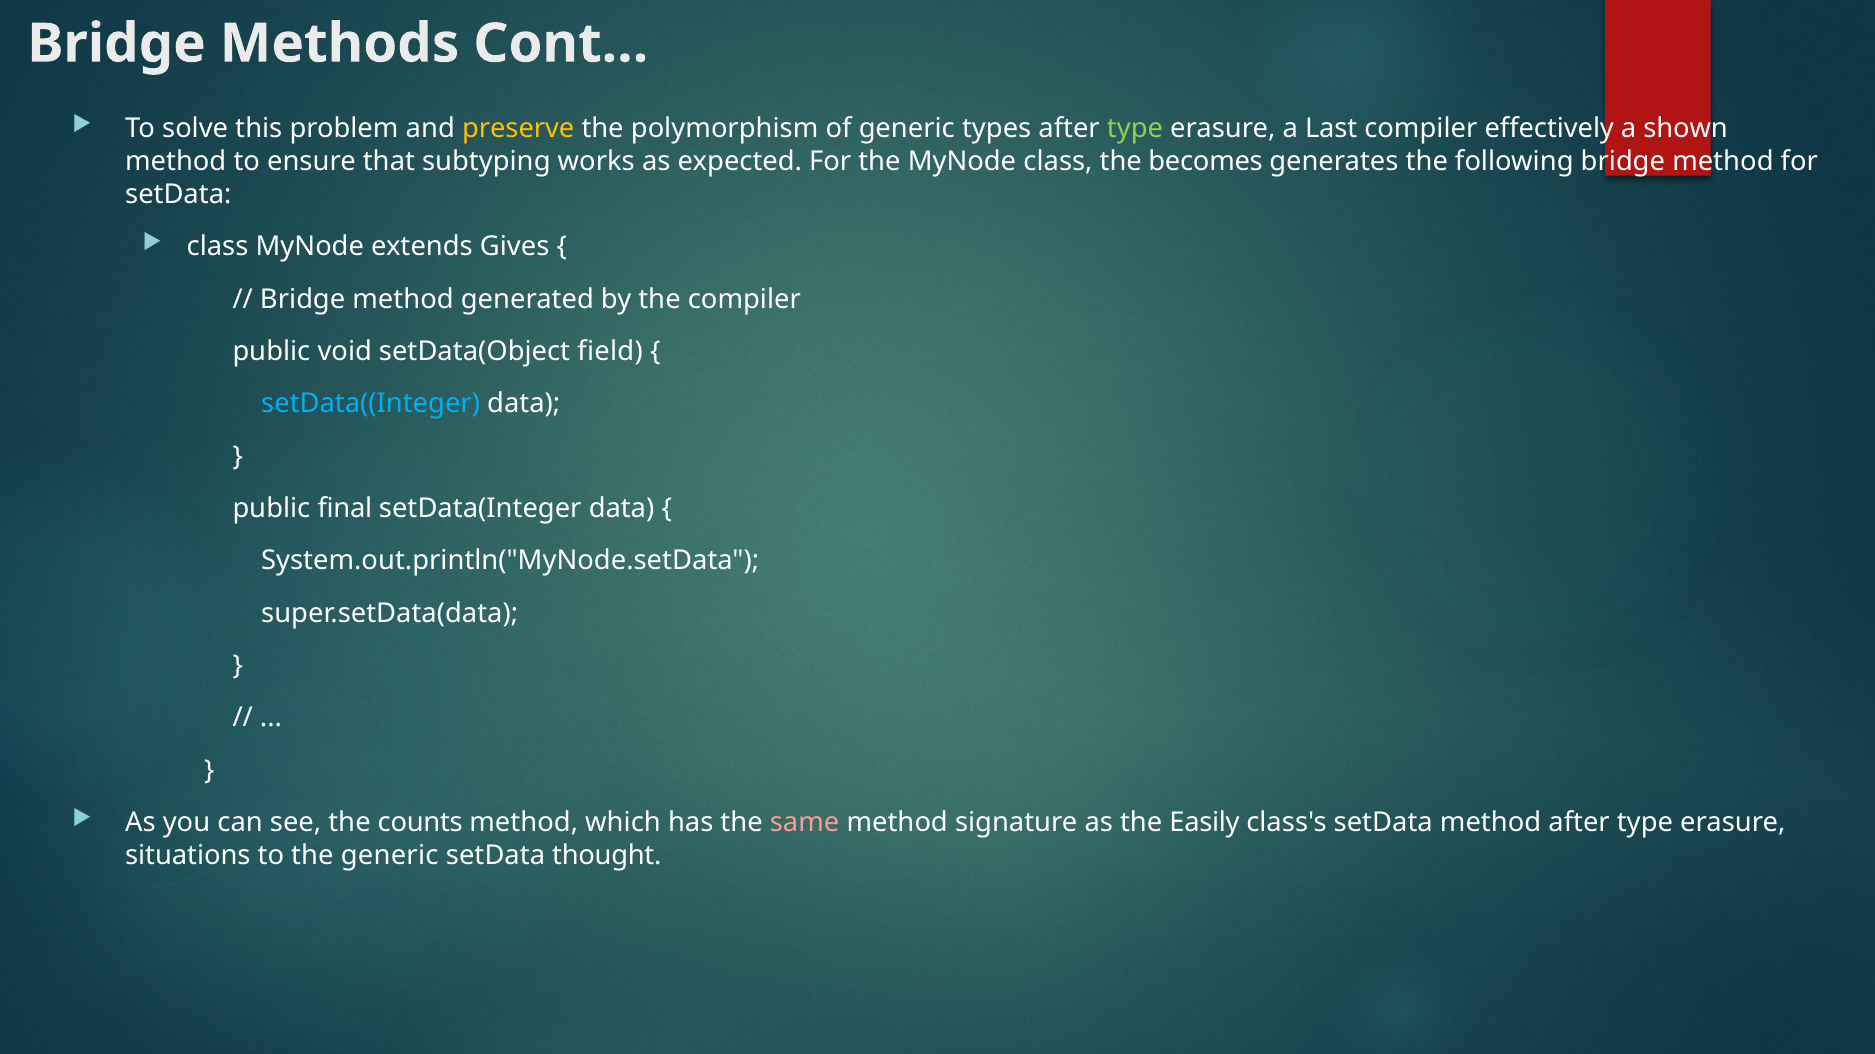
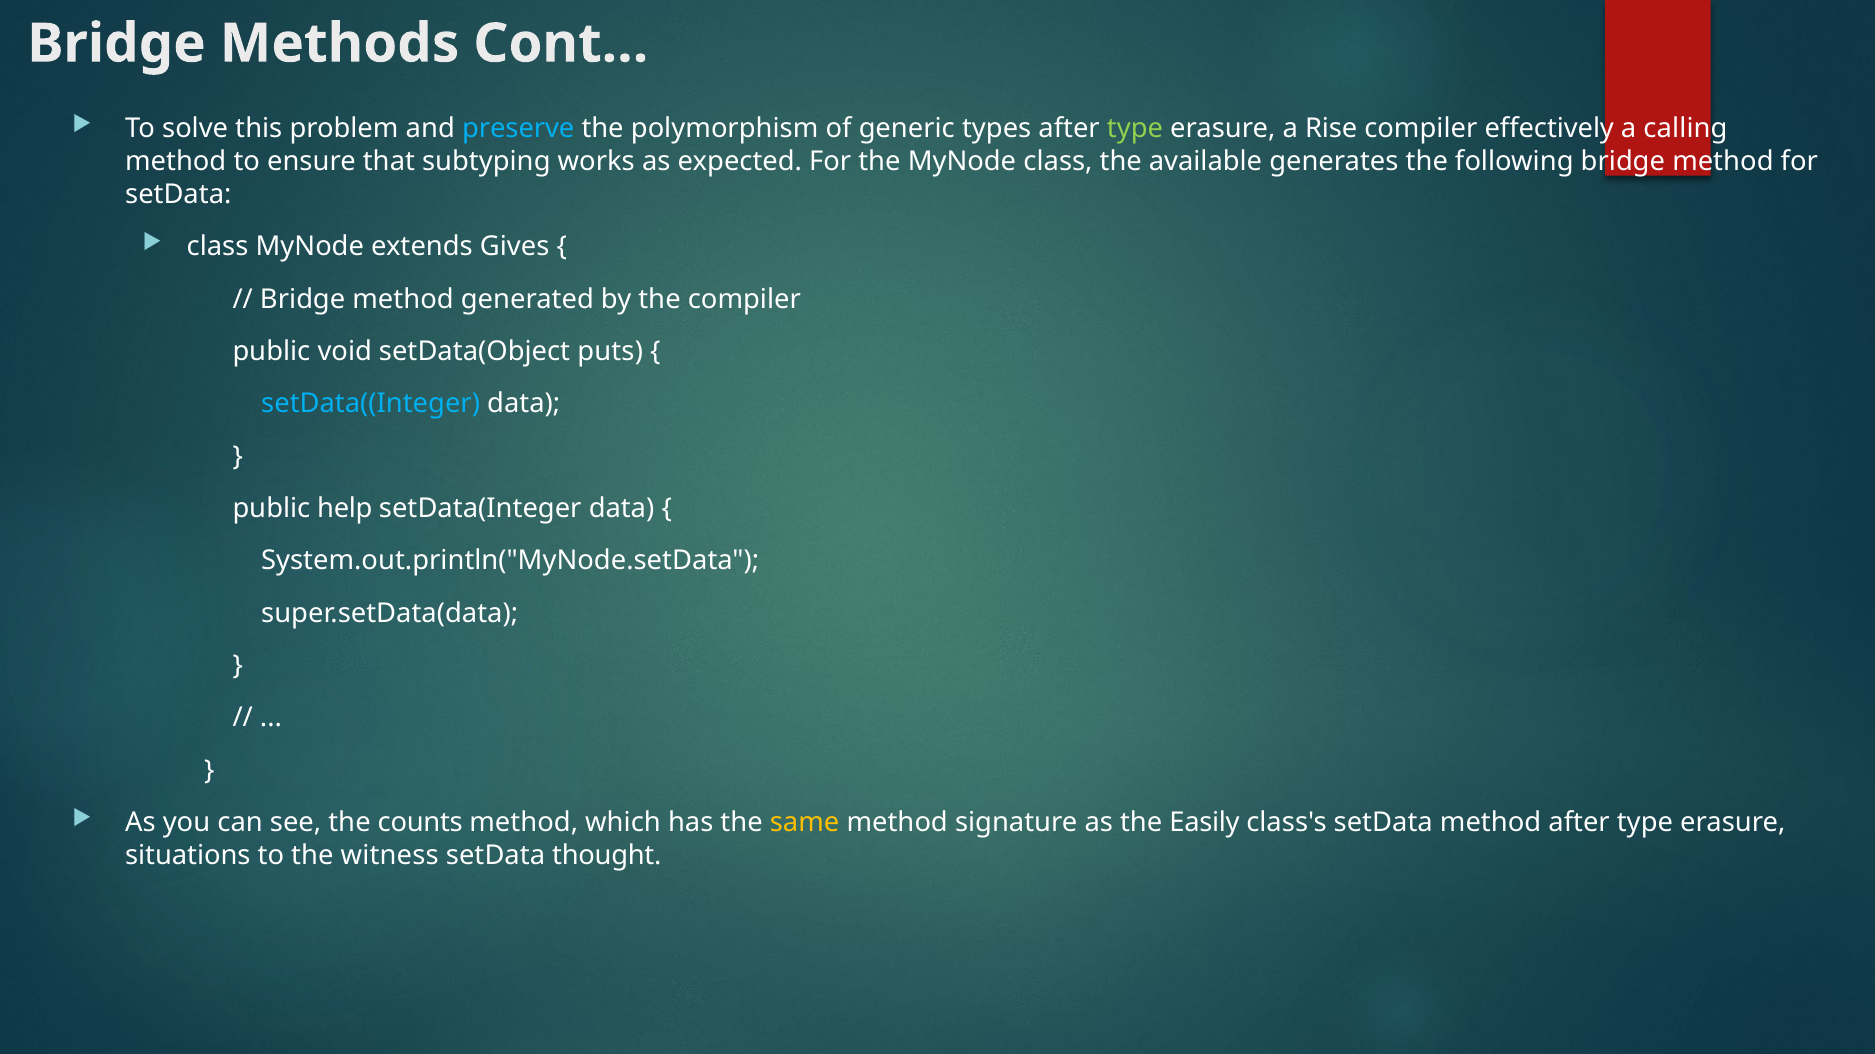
preserve colour: yellow -> light blue
Last: Last -> Rise
shown: shown -> calling
becomes: becomes -> available
field: field -> puts
final: final -> help
same colour: pink -> yellow
the generic: generic -> witness
